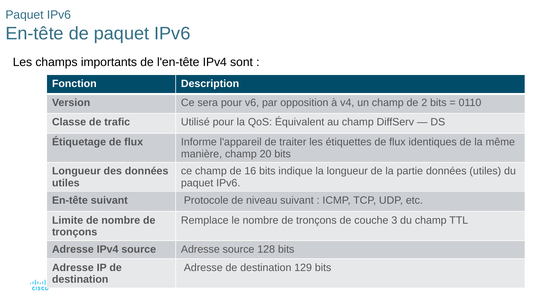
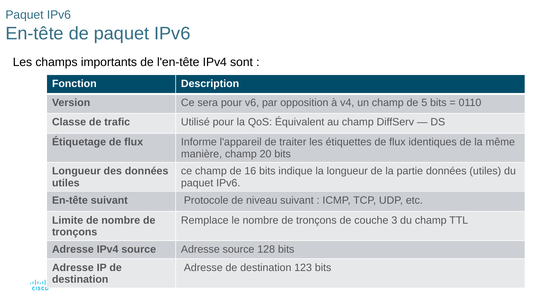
2: 2 -> 5
129: 129 -> 123
